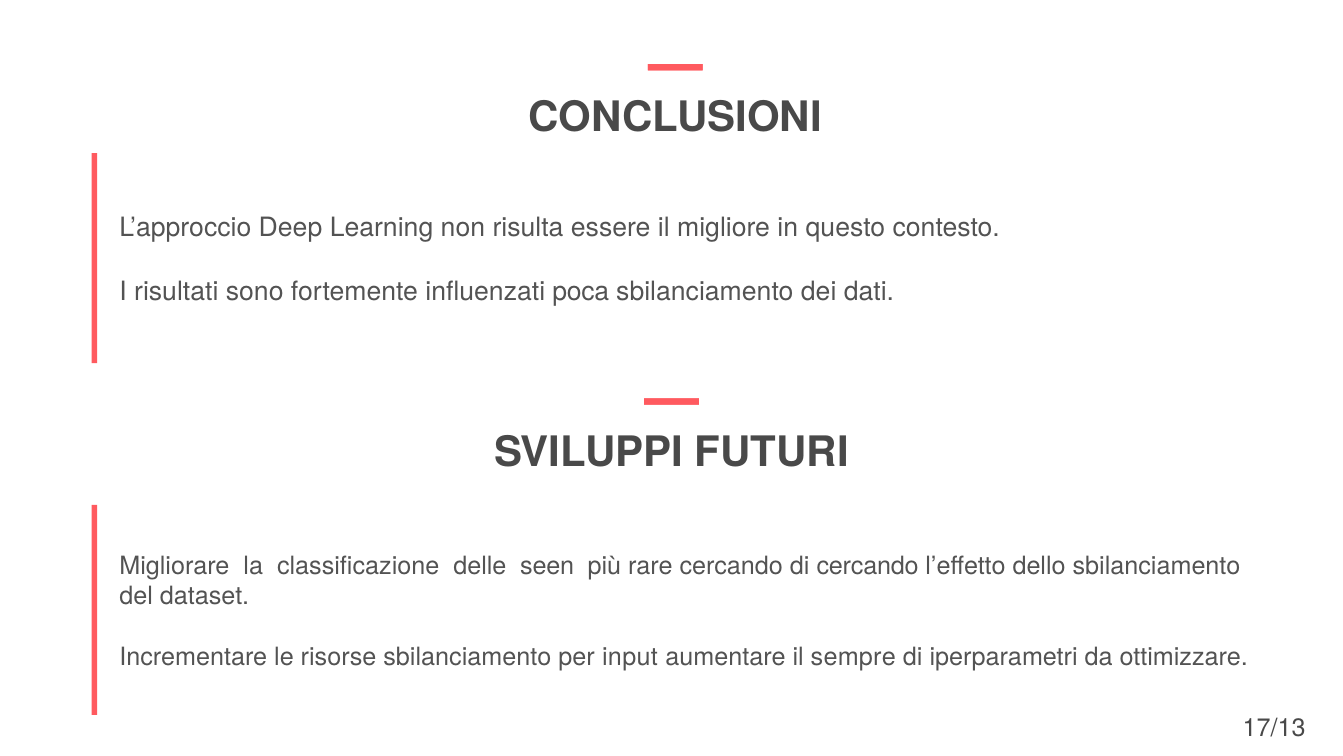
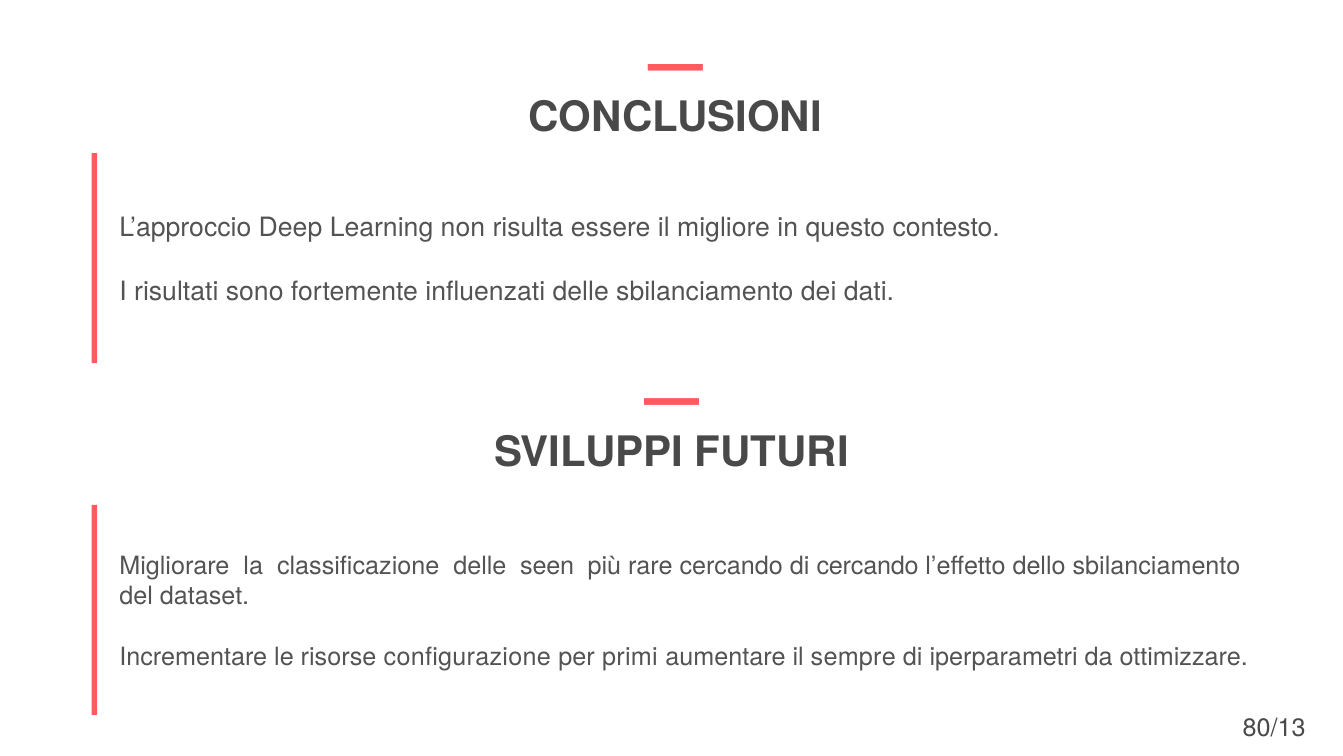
influenzati poca: poca -> delle
risorse sbilanciamento: sbilanciamento -> configurazione
input: input -> primi
17/13: 17/13 -> 80/13
